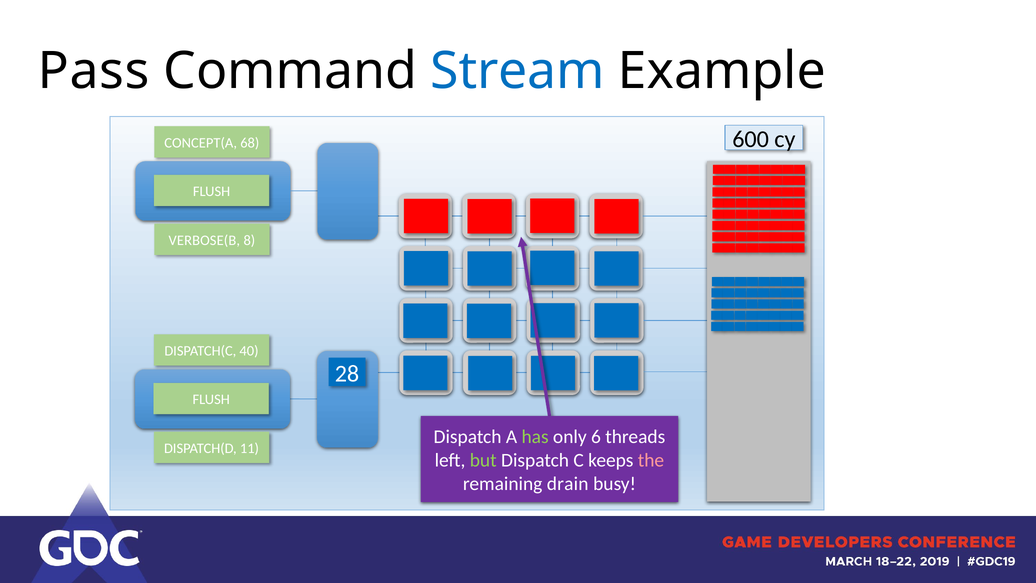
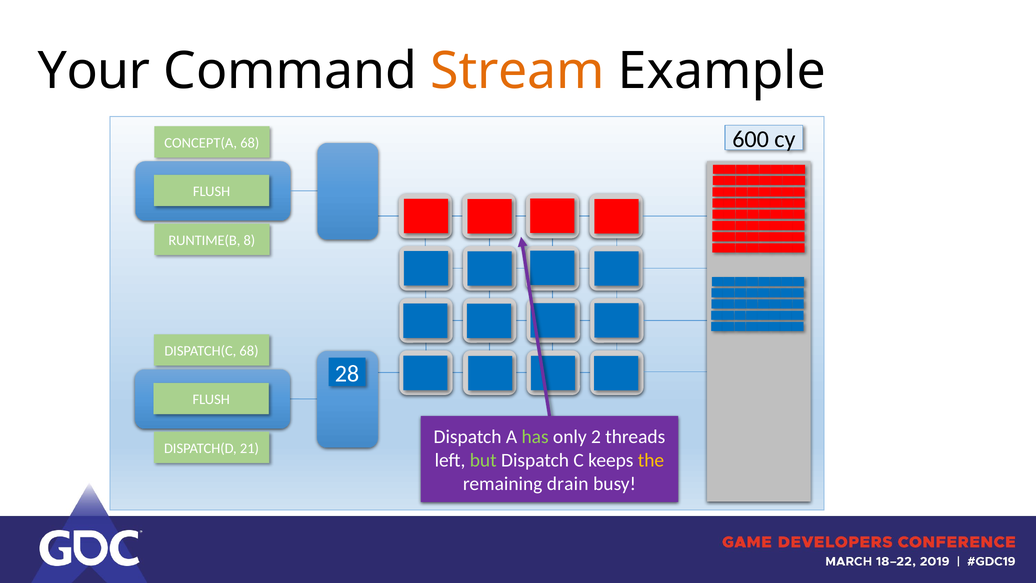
Pass: Pass -> Your
Stream colour: blue -> orange
VERBOSE(B: VERBOSE(B -> RUNTIME(B
DISPATCH(C 40: 40 -> 68
6: 6 -> 2
11: 11 -> 21
the colour: pink -> yellow
